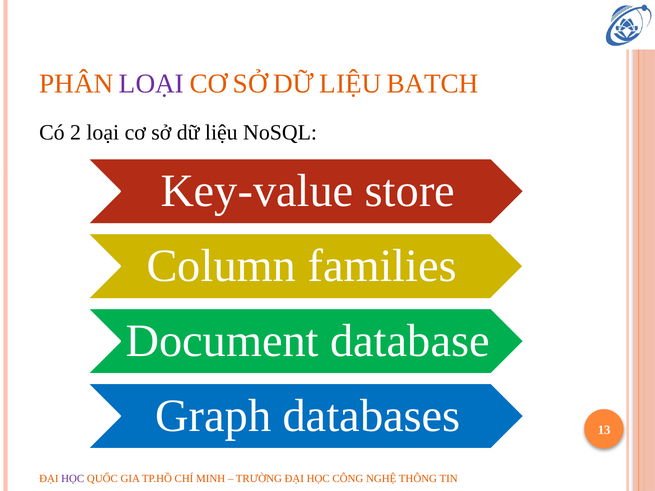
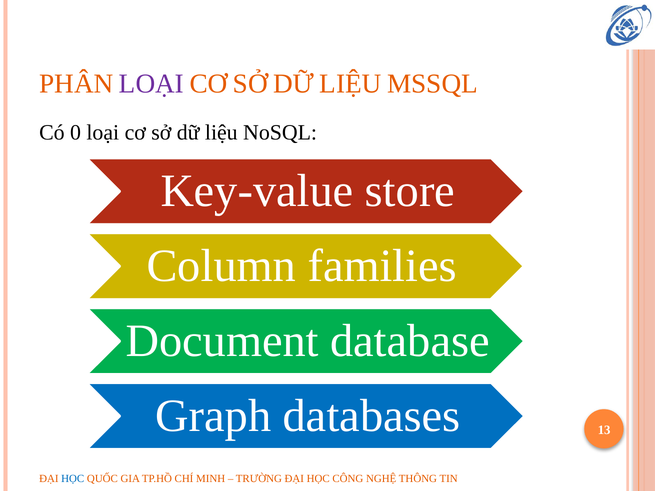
BATCH: BATCH -> MSSQL
2: 2 -> 0
HỌC at (73, 479) colour: purple -> blue
